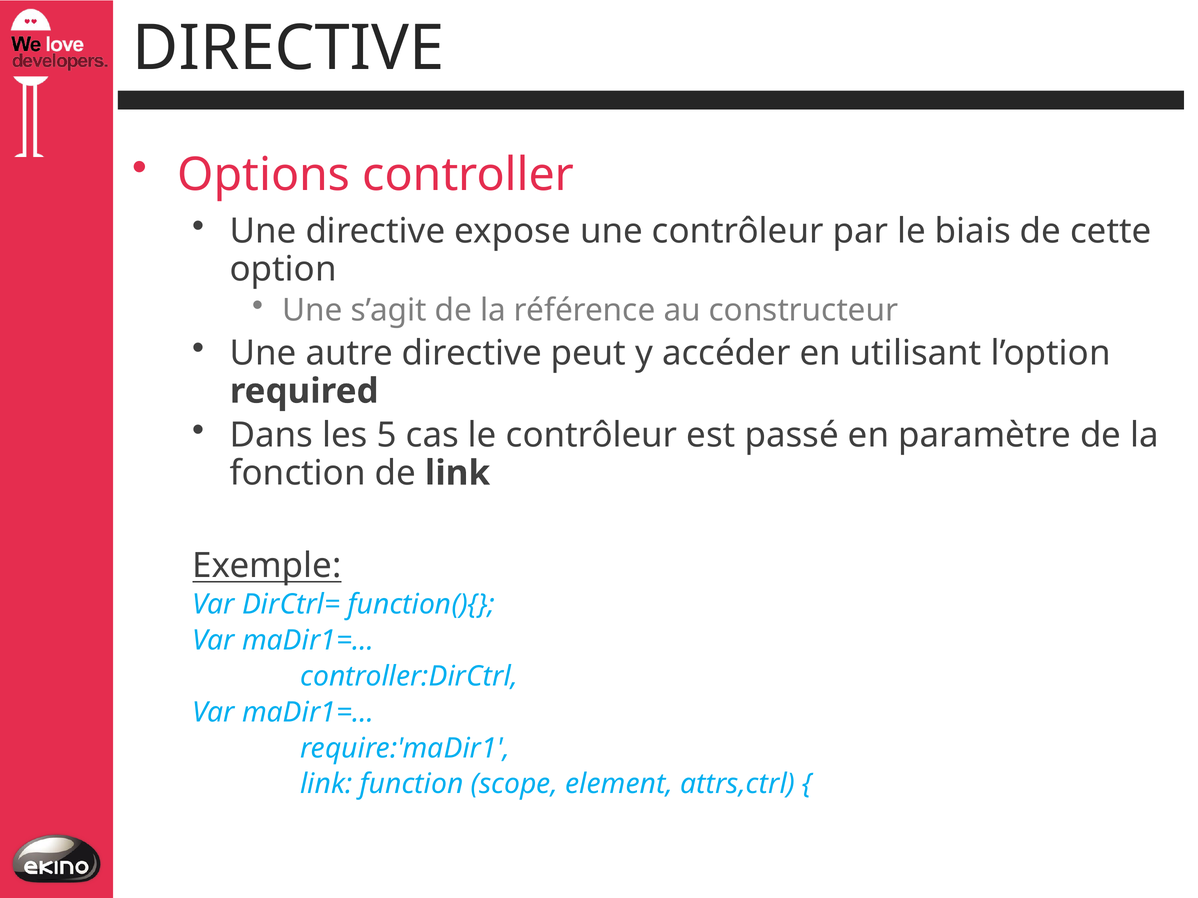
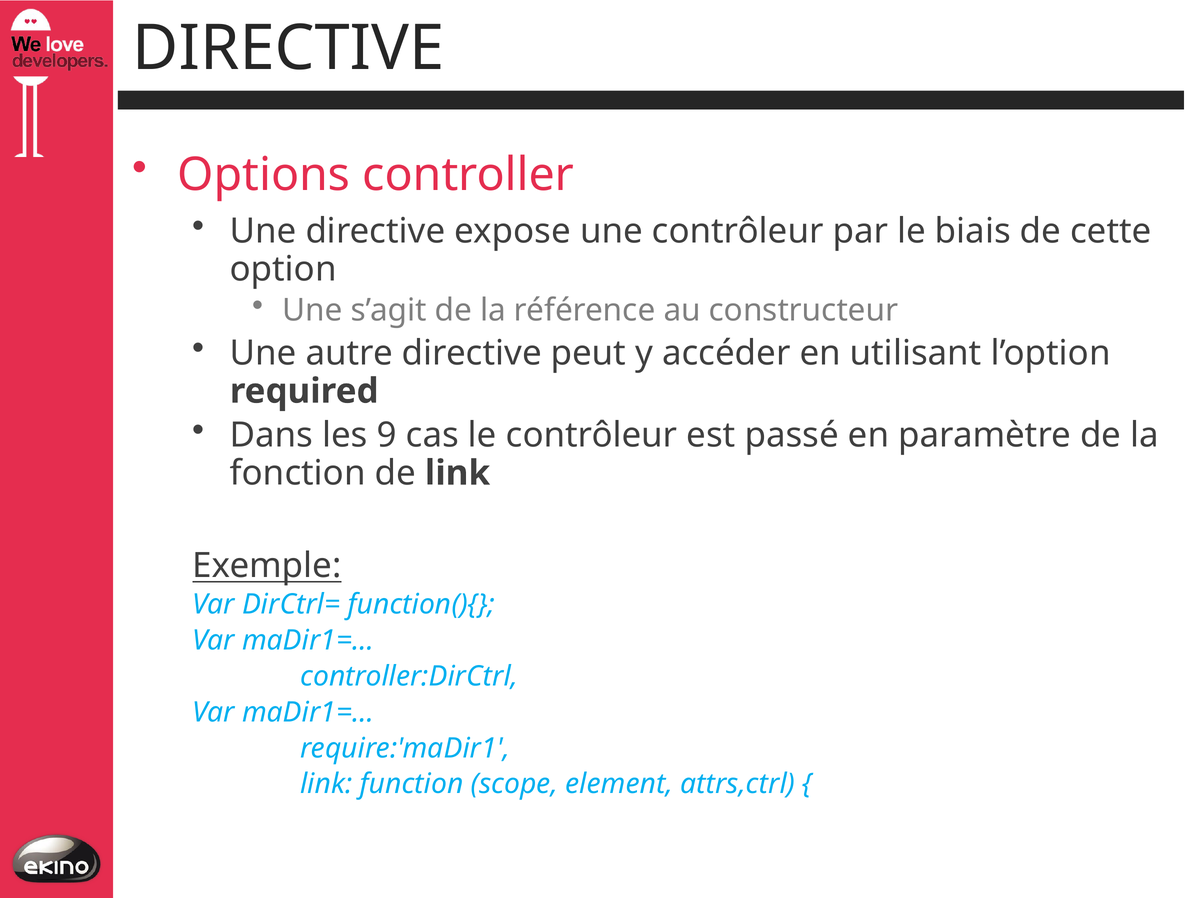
5: 5 -> 9
